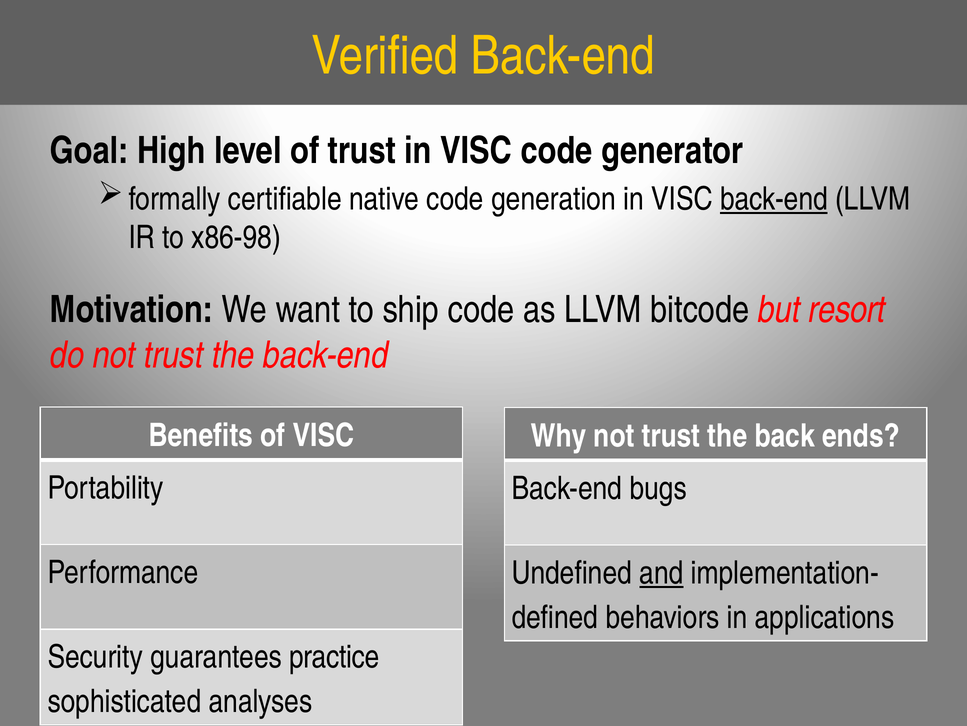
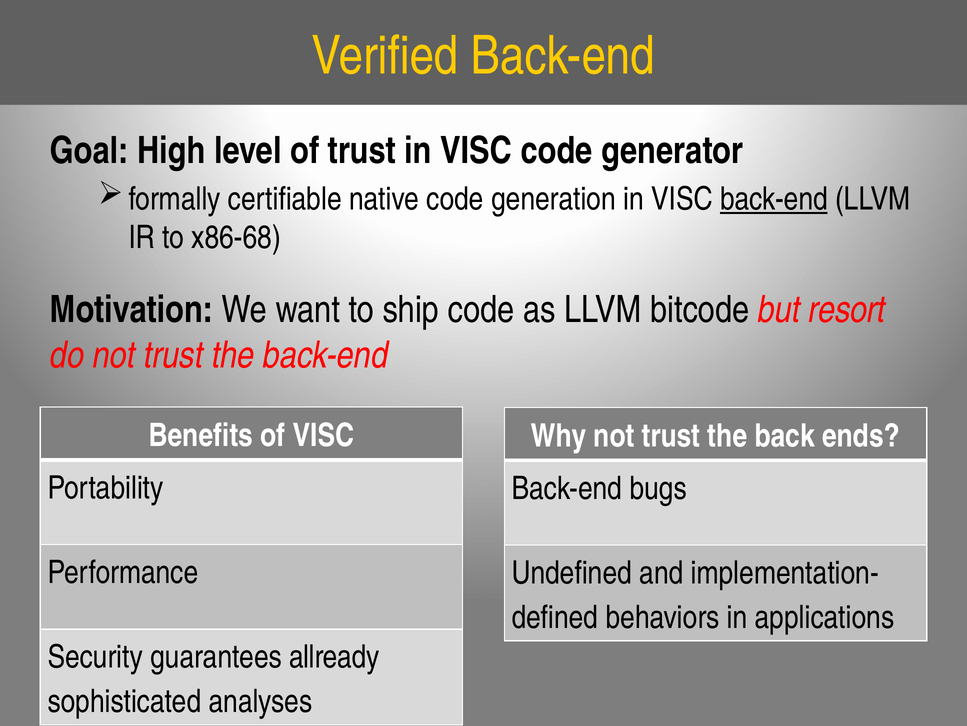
x86-98: x86-98 -> x86-68
and underline: present -> none
practice: practice -> allready
